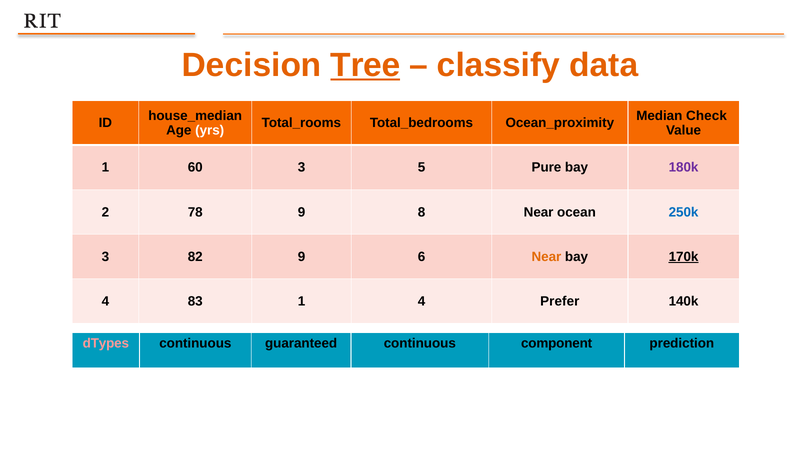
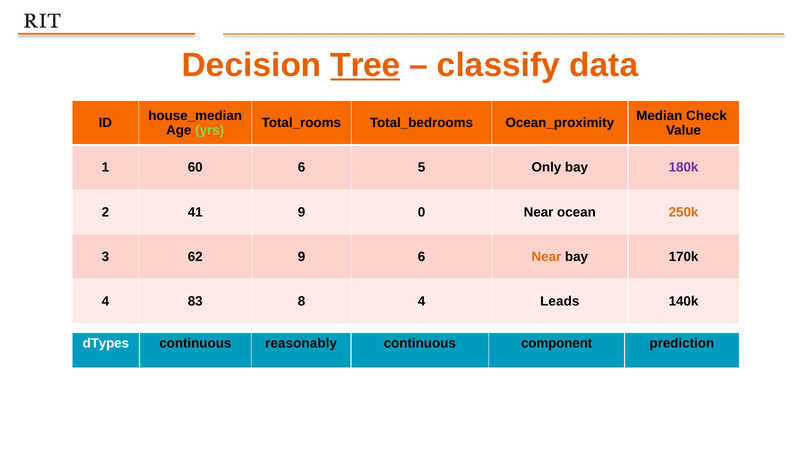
yrs colour: white -> light green
60 3: 3 -> 6
Pure: Pure -> Only
78: 78 -> 41
8: 8 -> 0
250k colour: blue -> orange
82: 82 -> 62
170k underline: present -> none
83 1: 1 -> 8
Prefer: Prefer -> Leads
dTypes colour: pink -> white
guaranteed: guaranteed -> reasonably
